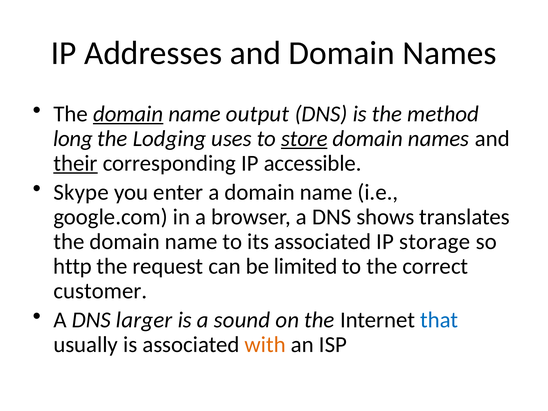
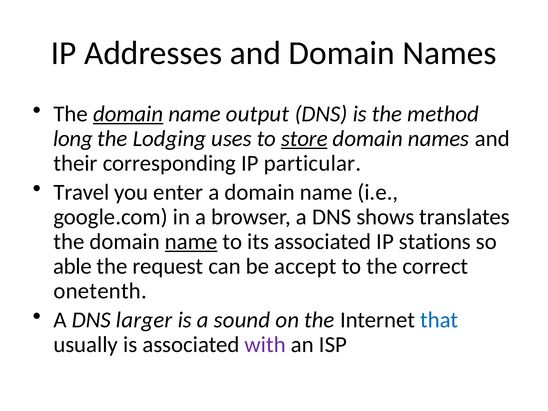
their underline: present -> none
accessible: accessible -> particular
Skype: Skype -> Travel
name at (191, 242) underline: none -> present
storage: storage -> stations
http: http -> able
limited: limited -> accept
customer: customer -> onetenth
with colour: orange -> purple
